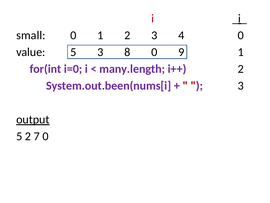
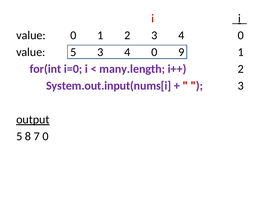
small at (31, 35): small -> value
5 3 8: 8 -> 4
System.out.been(nums[i: System.out.been(nums[i -> System.out.input(nums[i
5 2: 2 -> 8
